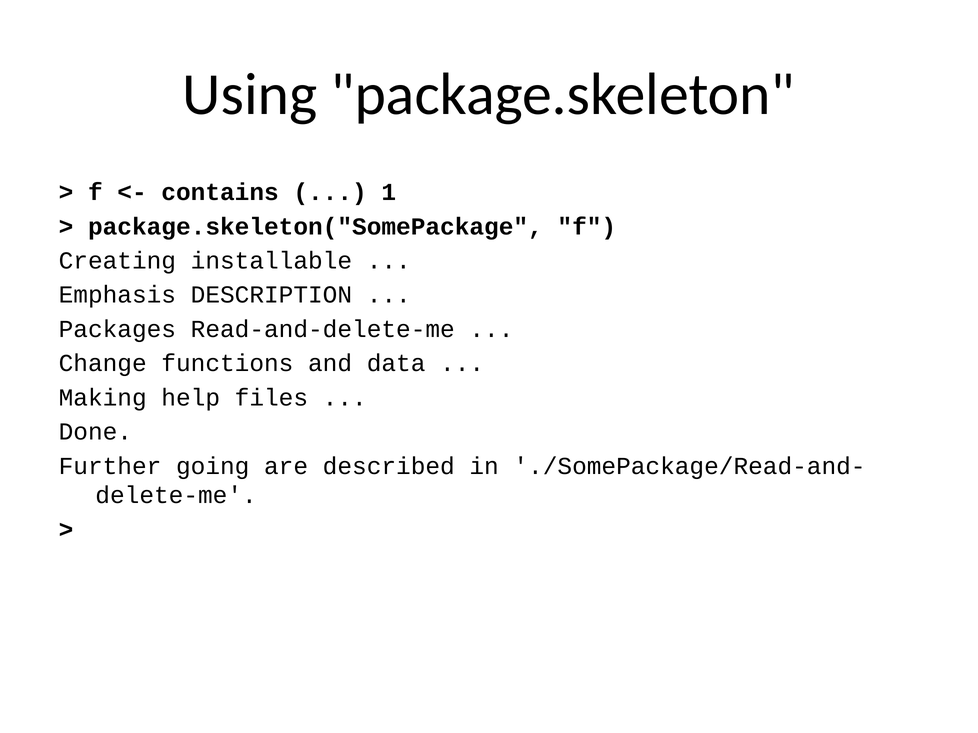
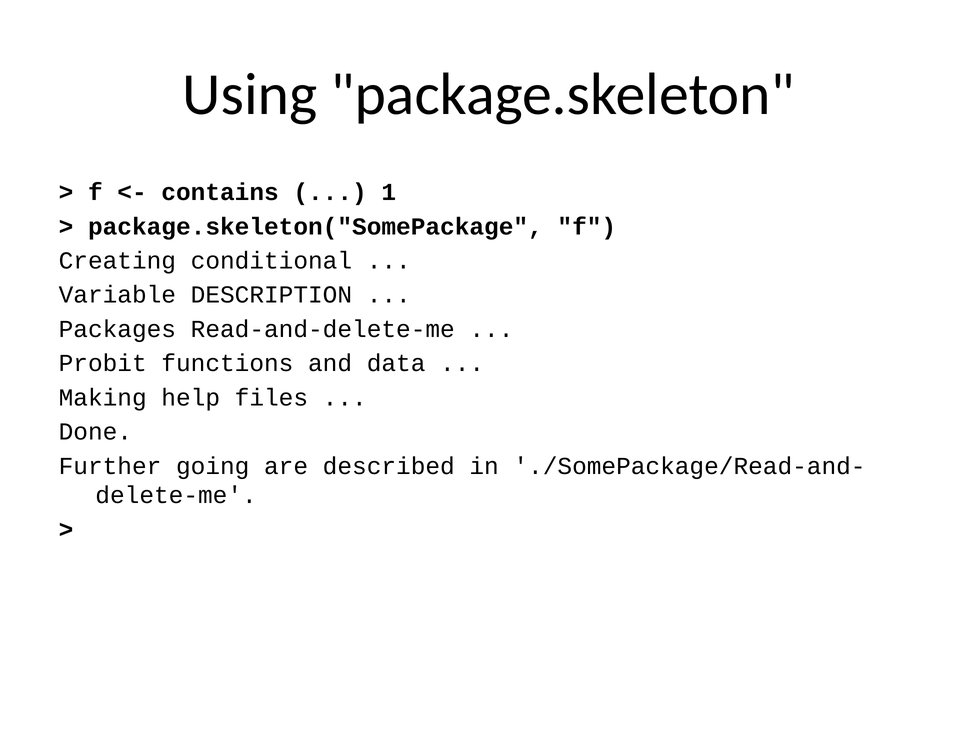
installable: installable -> conditional
Emphasis: Emphasis -> Variable
Change: Change -> Probit
